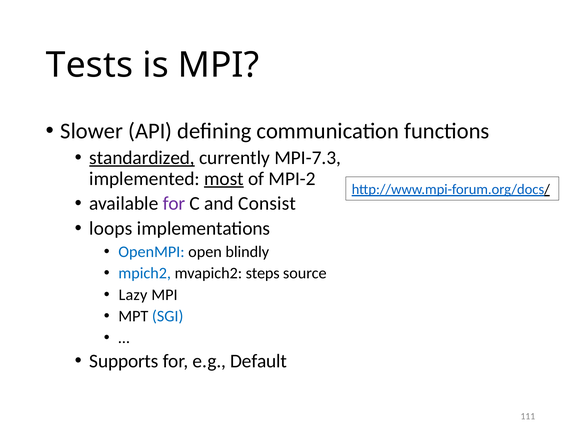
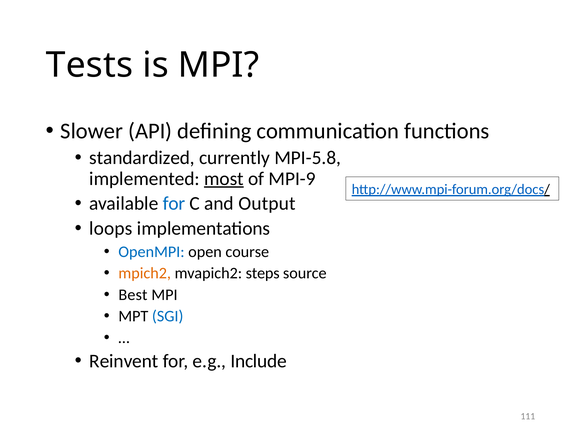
standardized underline: present -> none
MPI-7.3: MPI-7.3 -> MPI-5.8
MPI-2: MPI-2 -> MPI-9
for at (174, 203) colour: purple -> blue
Consist: Consist -> Output
blindly: blindly -> course
mpich2 colour: blue -> orange
Lazy: Lazy -> Best
Supports: Supports -> Reinvent
Default: Default -> Include
